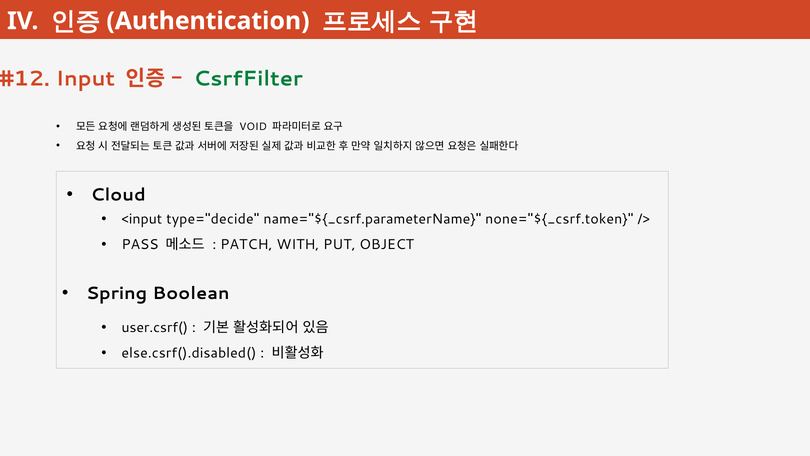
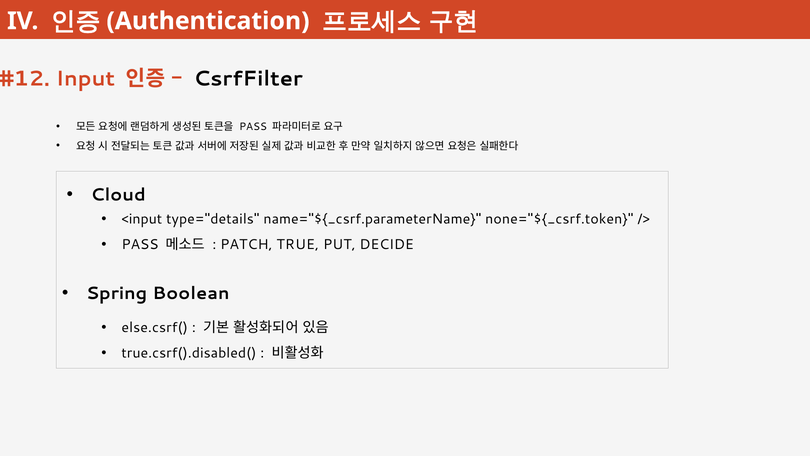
CsrfFilter colour: green -> black
VOID at (253, 127): VOID -> PASS
type="decide: type="decide -> type="details
WITH: WITH -> TRUE
OBJECT: OBJECT -> DECIDE
user.csrf(: user.csrf( -> else.csrf(
else.csrf().disabled(: else.csrf().disabled( -> true.csrf().disabled(
